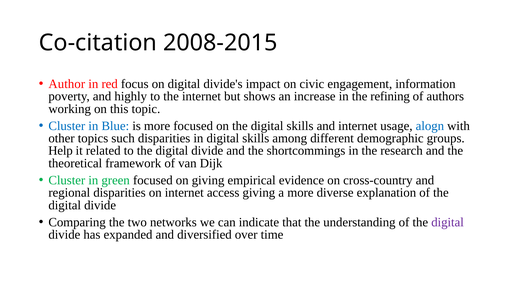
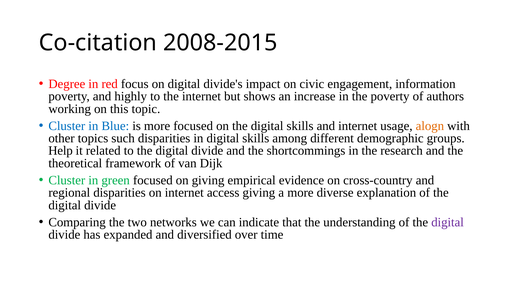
Author: Author -> Degree
the refining: refining -> poverty
alogn colour: blue -> orange
